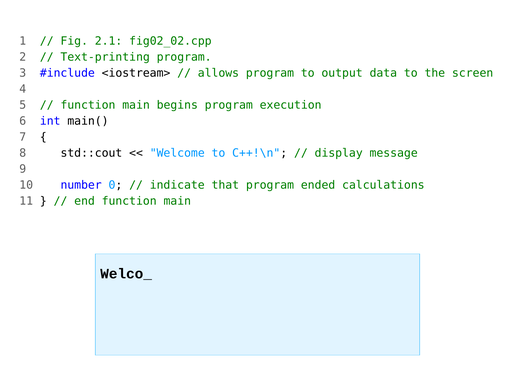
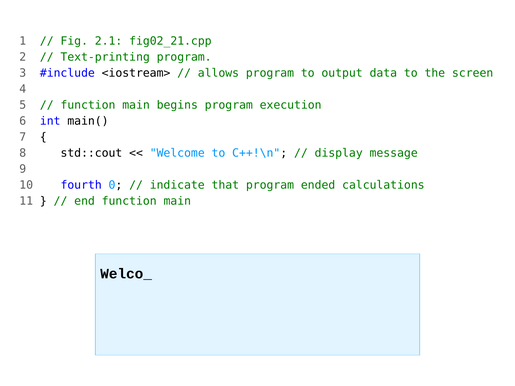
fig02_02.cpp: fig02_02.cpp -> fig02_21.cpp
number: number -> fourth
